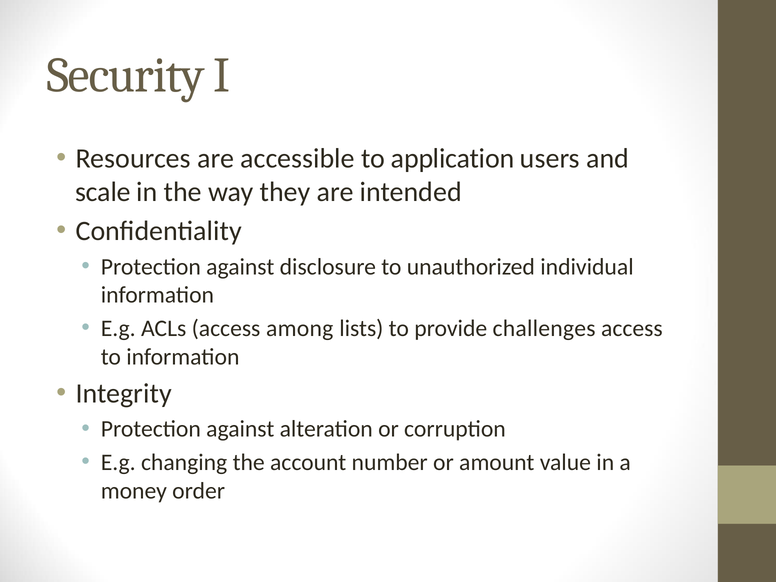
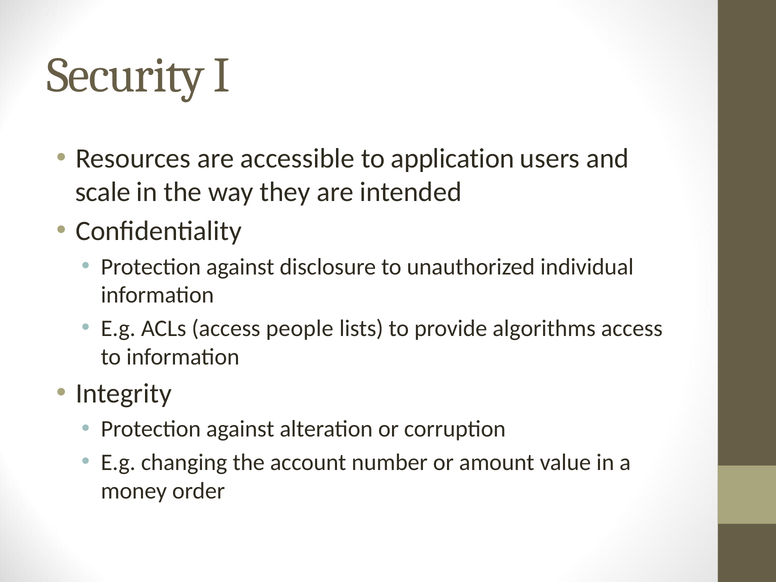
among: among -> people
challenges: challenges -> algorithms
